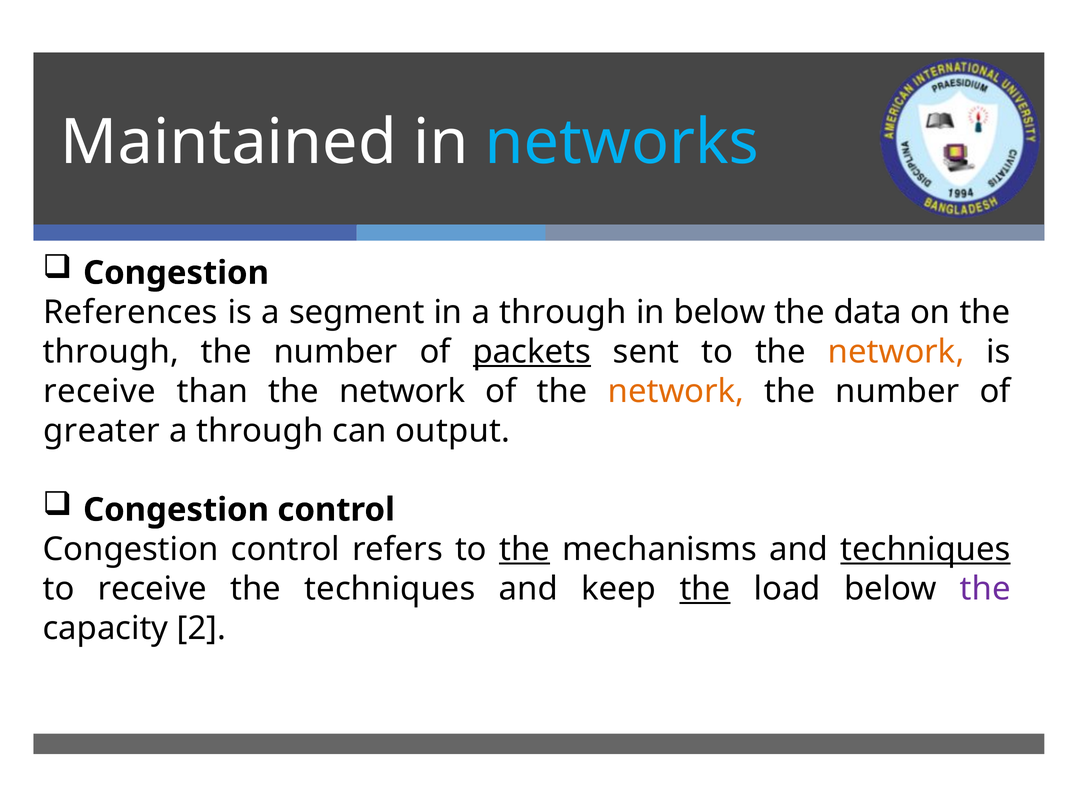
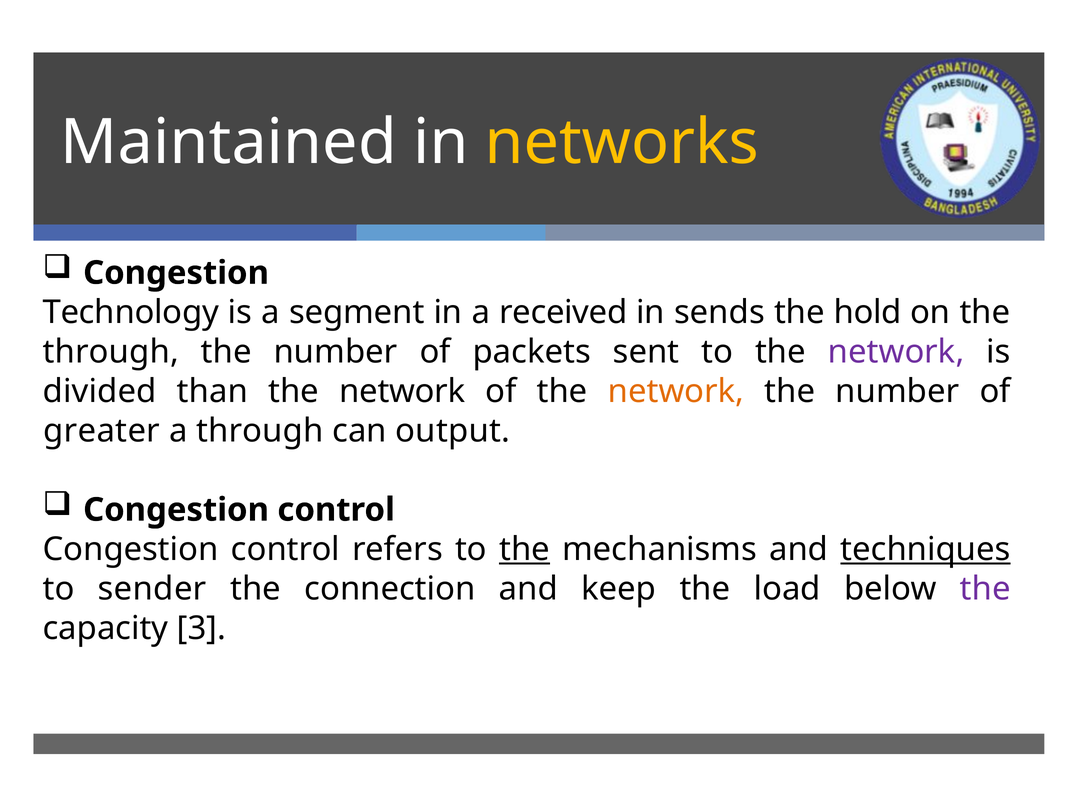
networks colour: light blue -> yellow
References: References -> Technology
in a through: through -> received
in below: below -> sends
data: data -> hold
packets underline: present -> none
network at (896, 352) colour: orange -> purple
receive at (100, 392): receive -> divided
to receive: receive -> sender
the techniques: techniques -> connection
the at (705, 589) underline: present -> none
2: 2 -> 3
